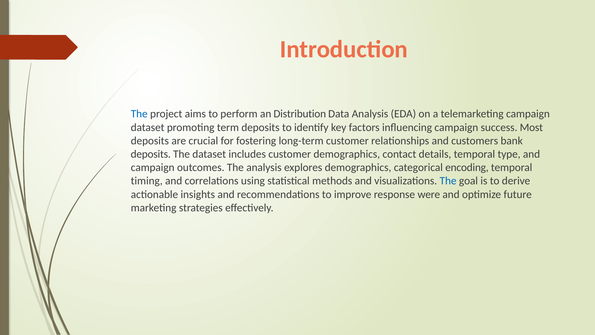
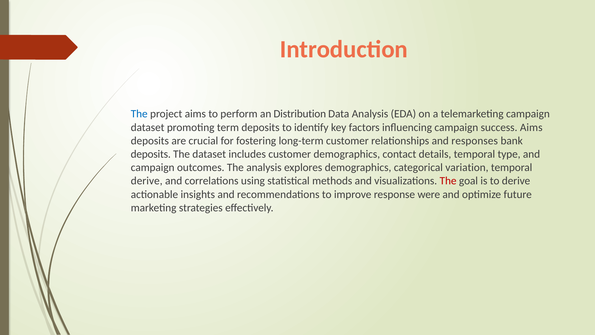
success Most: Most -> Aims
customers: customers -> responses
encoding: encoding -> variation
timing at (147, 181): timing -> derive
The at (448, 181) colour: blue -> red
